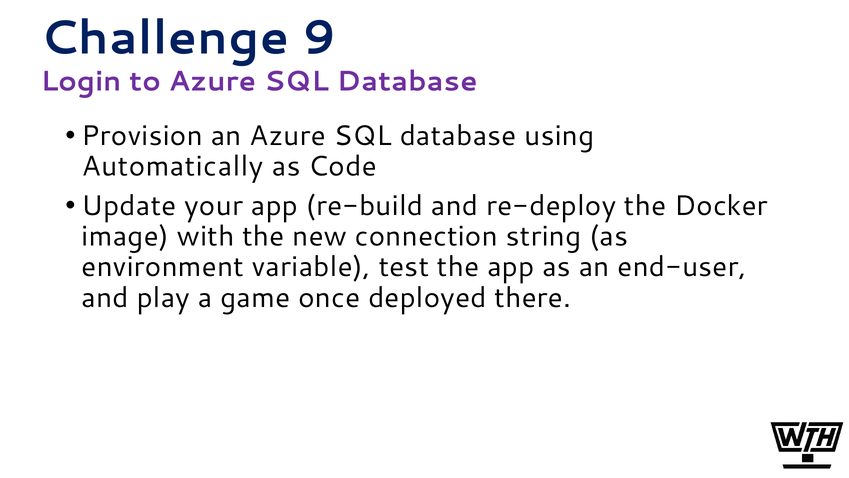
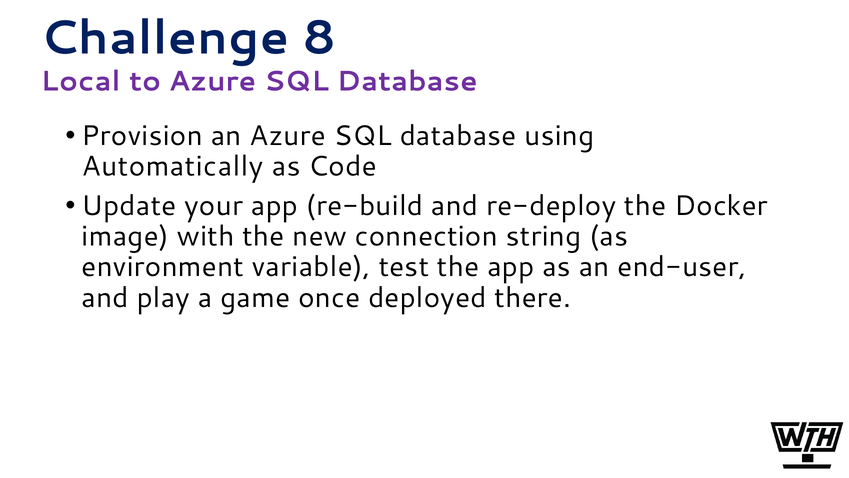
9: 9 -> 8
Login: Login -> Local
